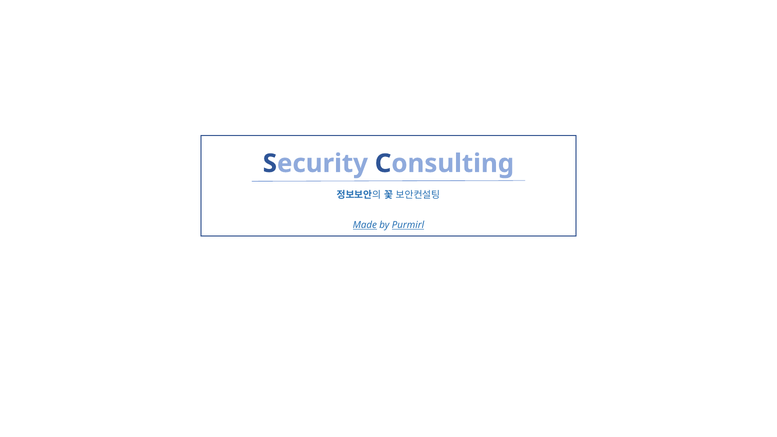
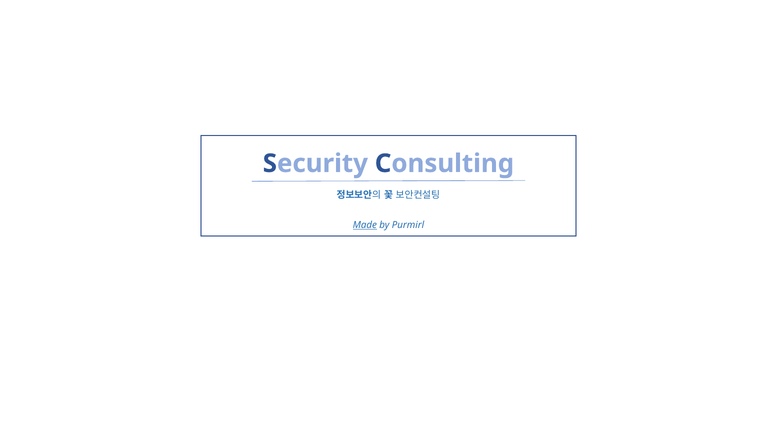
Purmirl underline: present -> none
